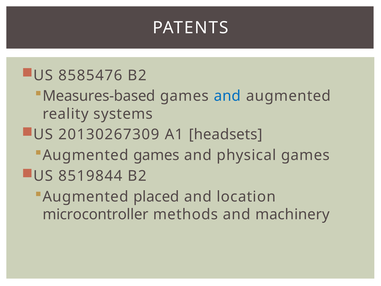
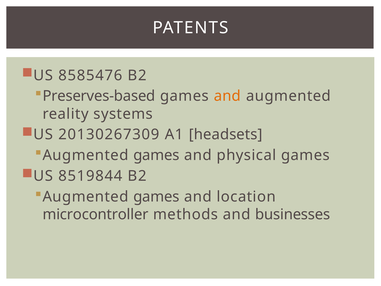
Measures-based: Measures-based -> Preserves-based
and at (227, 96) colour: blue -> orange
placed at (156, 197): placed -> games
machinery: machinery -> businesses
